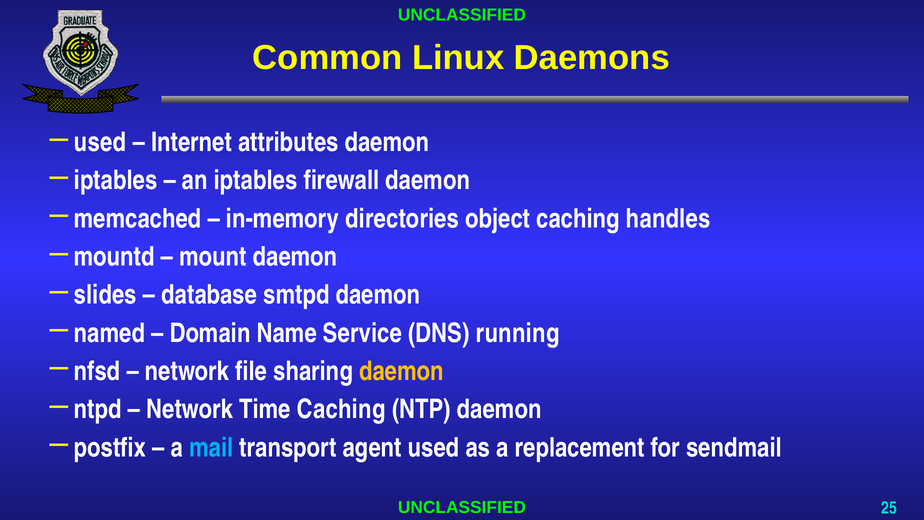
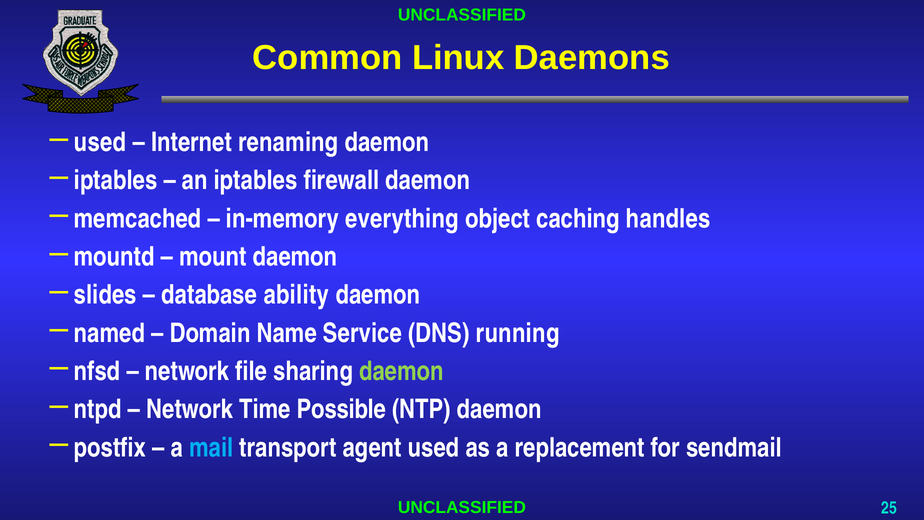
attributes: attributes -> renaming
directories: directories -> everything
smtpd: smtpd -> ability
daemon at (401, 371) colour: yellow -> light green
Time Caching: Caching -> Possible
